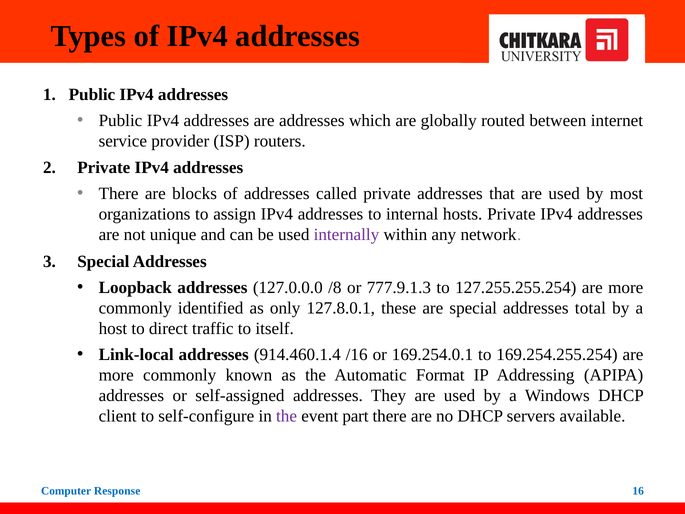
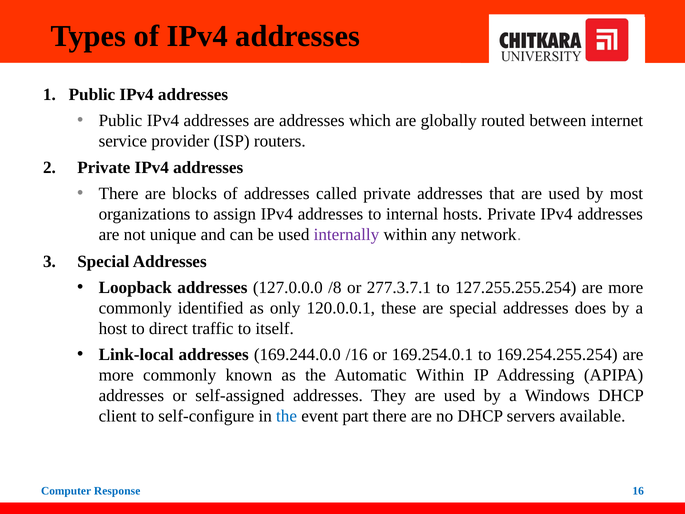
777.9.1.3: 777.9.1.3 -> 277.3.7.1
127.8.0.1: 127.8.0.1 -> 120.0.0.1
total: total -> does
914.460.1.4: 914.460.1.4 -> 169.244.0.0
Automatic Format: Format -> Within
the at (287, 416) colour: purple -> blue
